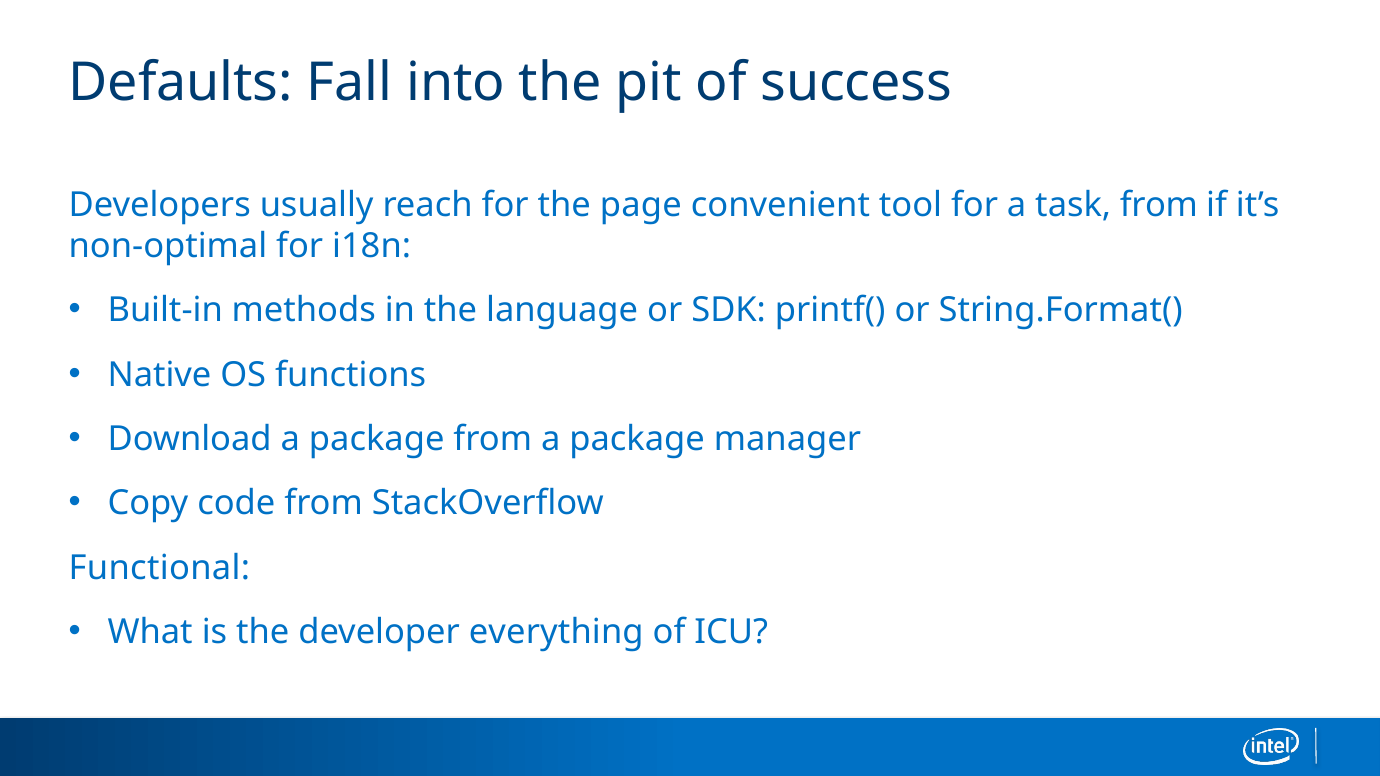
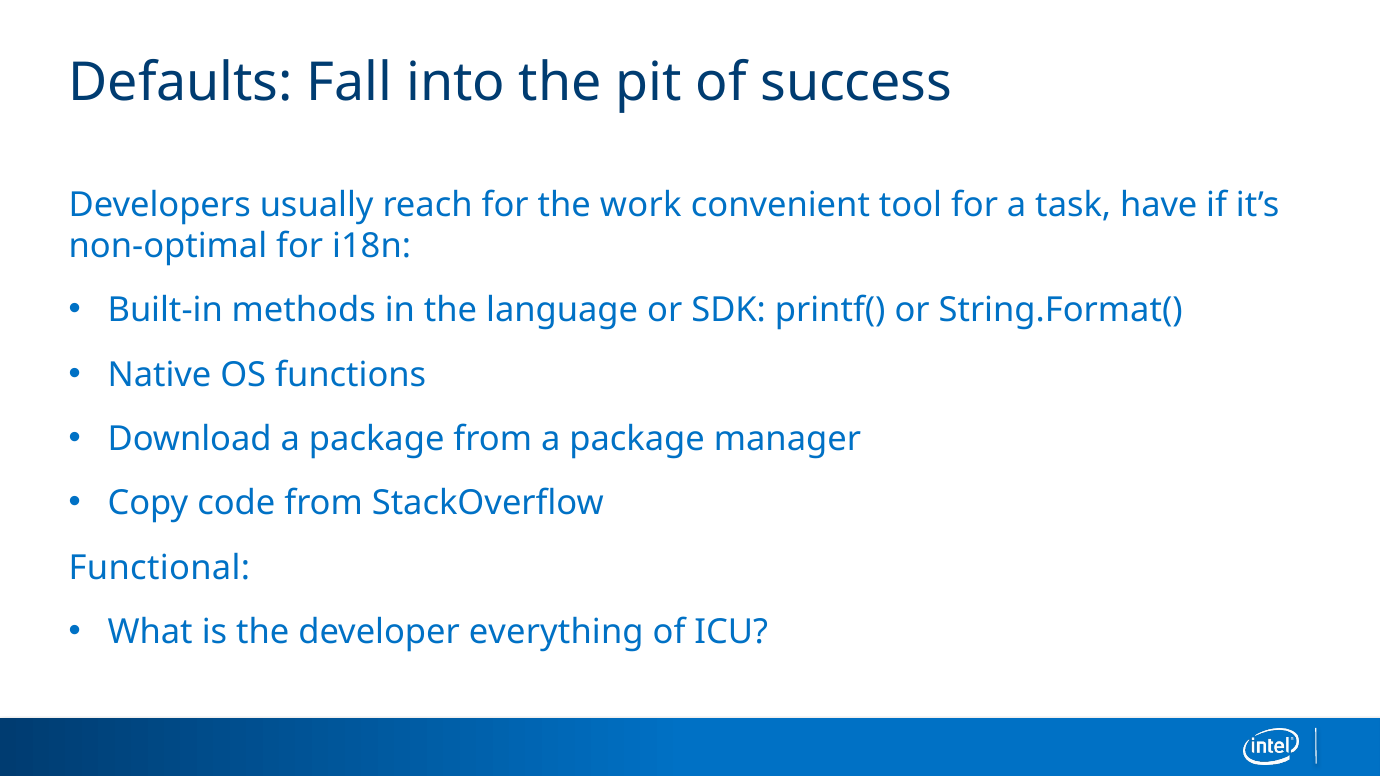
page: page -> work
task from: from -> have
